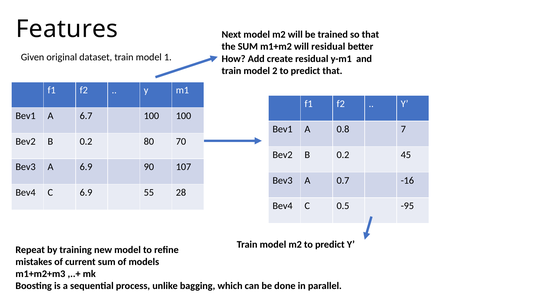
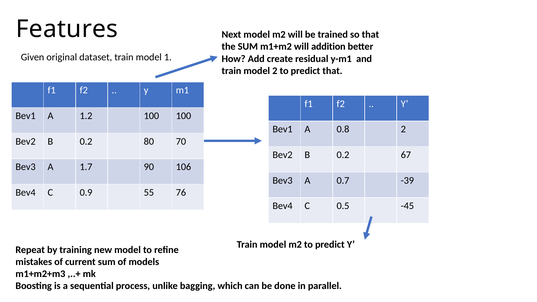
will residual: residual -> addition
6.7: 6.7 -> 1.2
0.8 7: 7 -> 2
45: 45 -> 67
A 6.9: 6.9 -> 1.7
107: 107 -> 106
-16: -16 -> -39
C 6.9: 6.9 -> 0.9
28: 28 -> 76
-95: -95 -> -45
